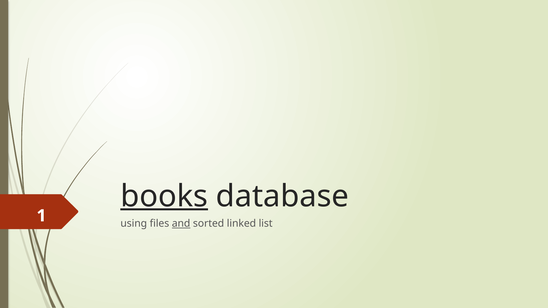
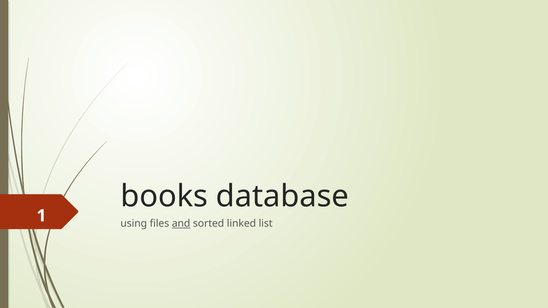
books underline: present -> none
